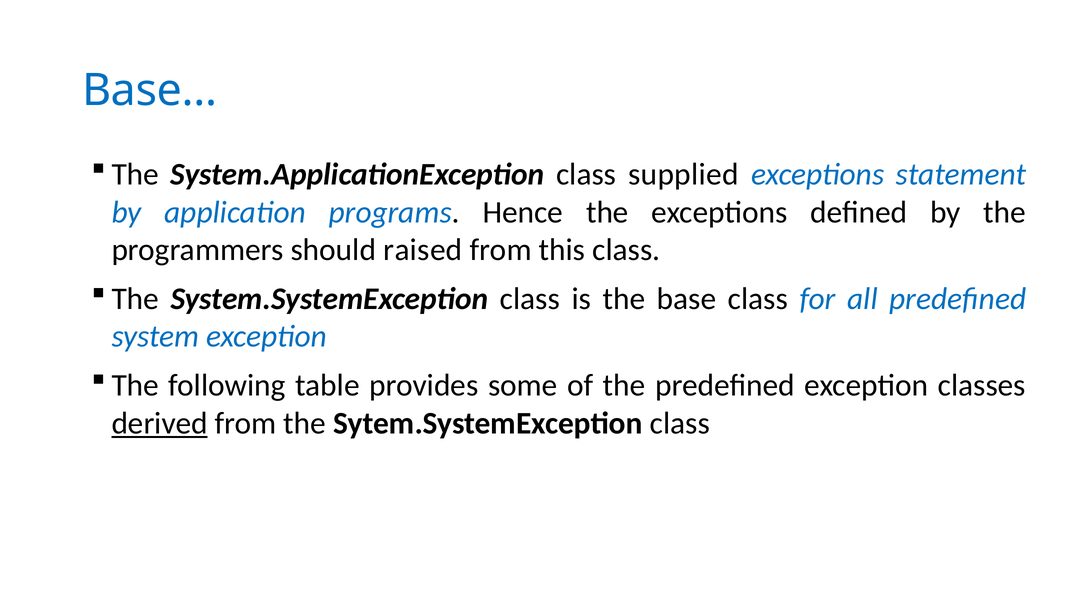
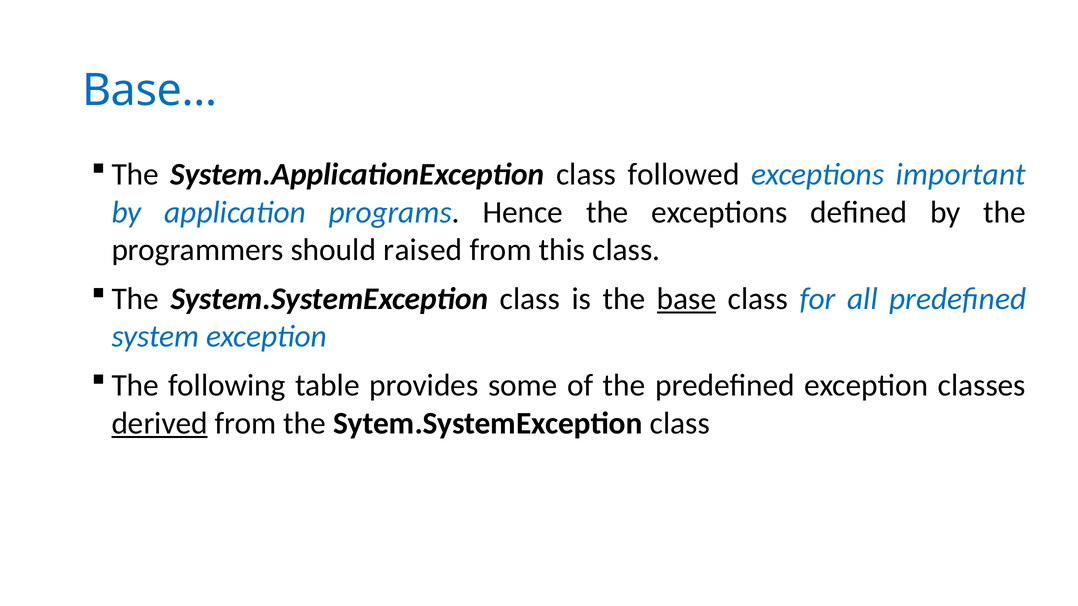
supplied: supplied -> followed
statement: statement -> important
base underline: none -> present
